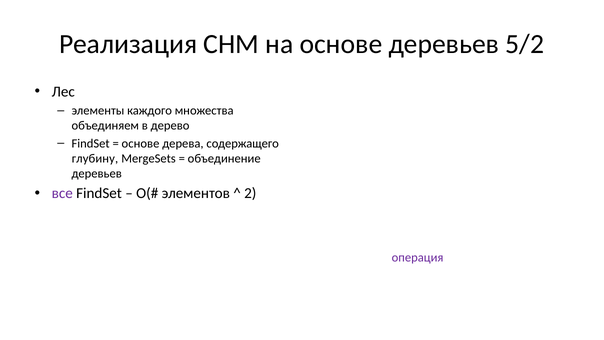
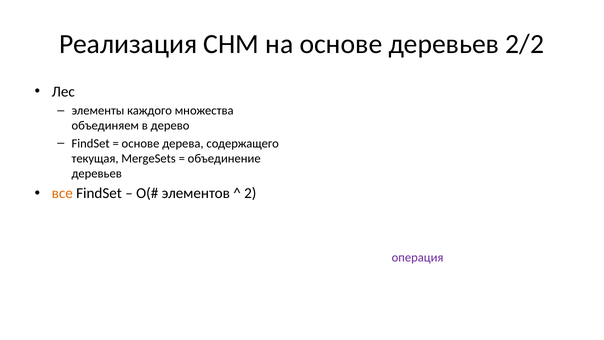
5/2: 5/2 -> 2/2
глубину: глубину -> текущая
все at (62, 193) colour: purple -> orange
